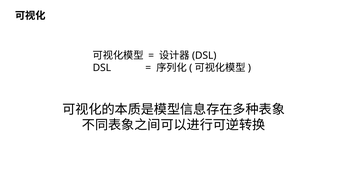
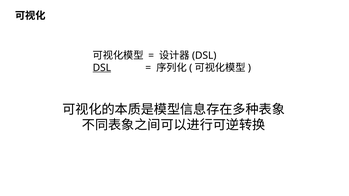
DSL at (102, 68) underline: none -> present
